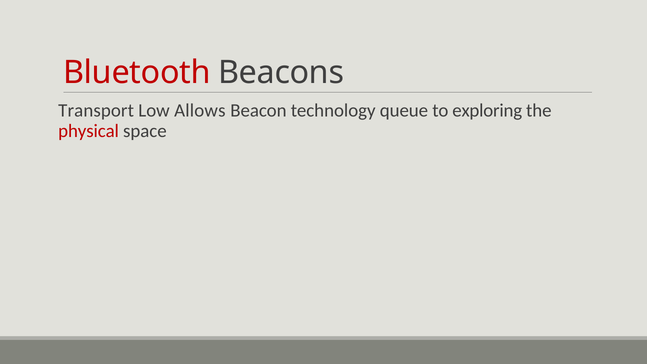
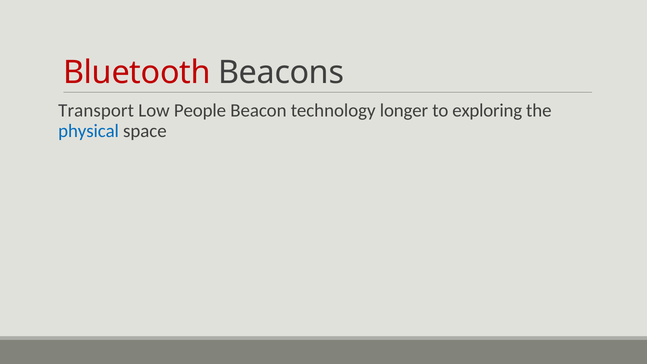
Allows: Allows -> People
queue: queue -> longer
physical colour: red -> blue
